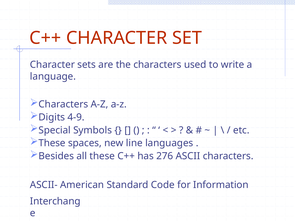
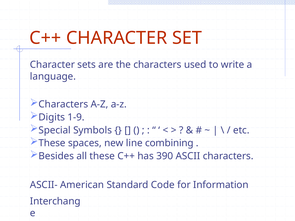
4-9: 4-9 -> 1-9
languages: languages -> combining
276: 276 -> 390
